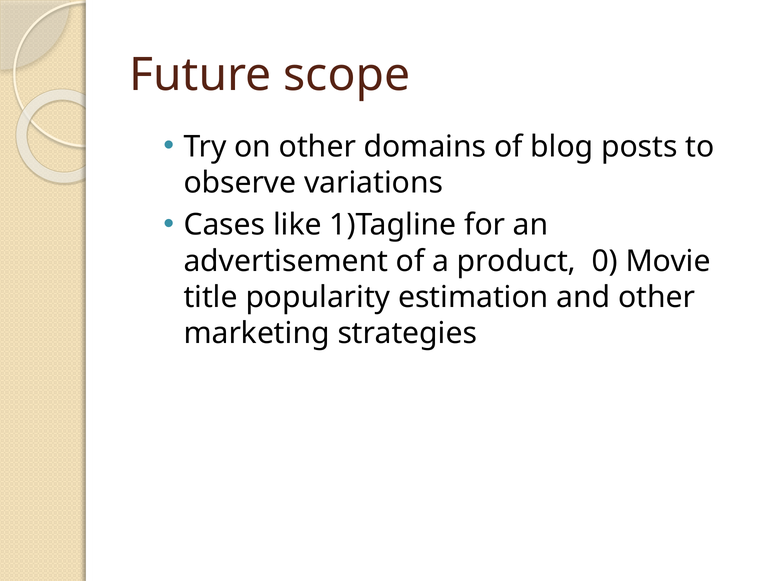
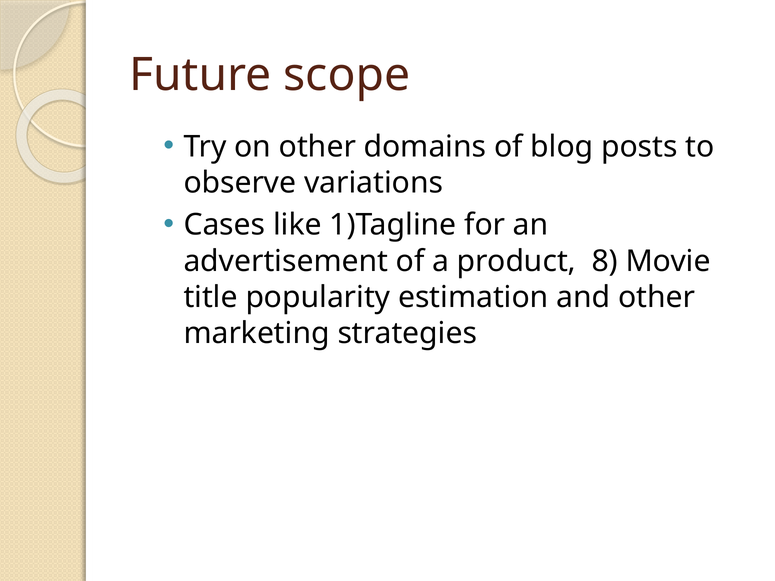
0: 0 -> 8
